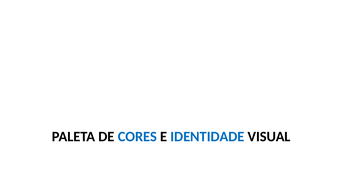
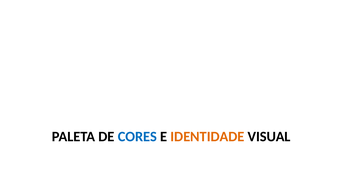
IDENTIDADE colour: blue -> orange
